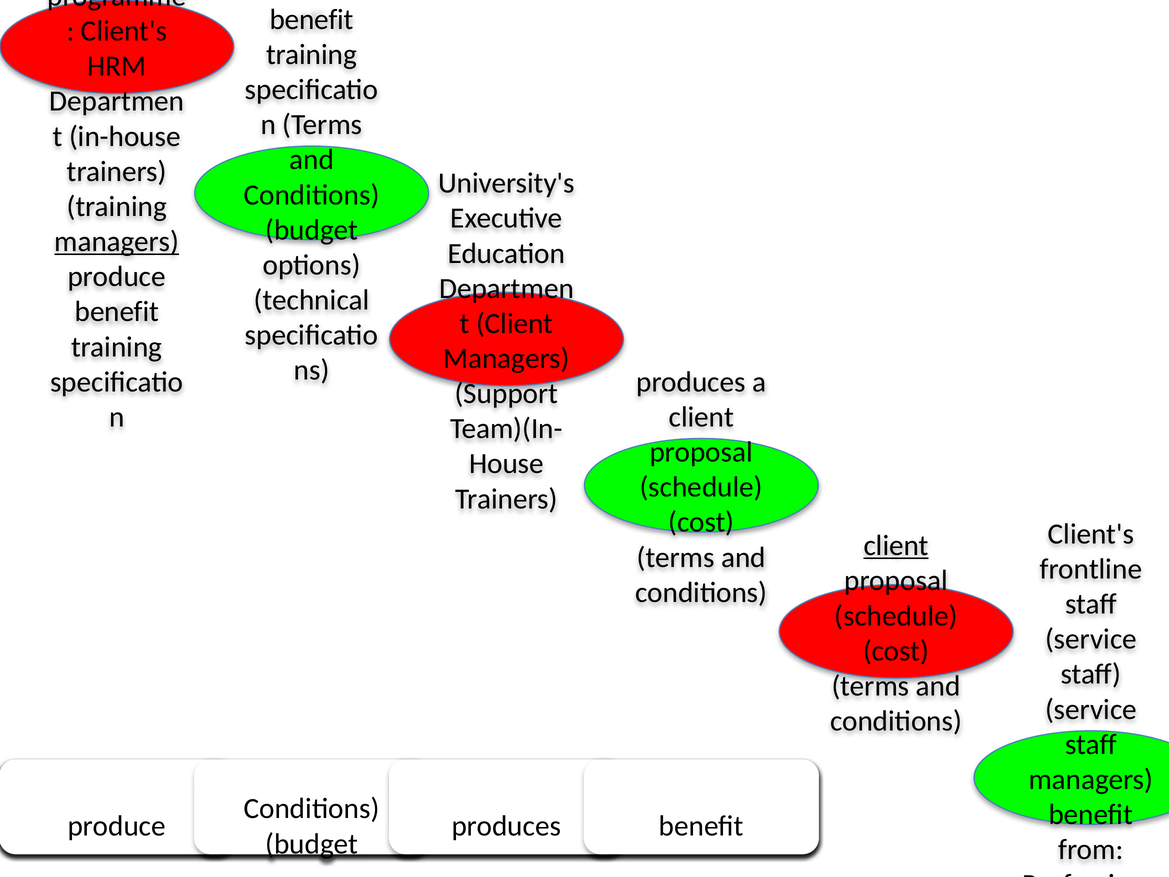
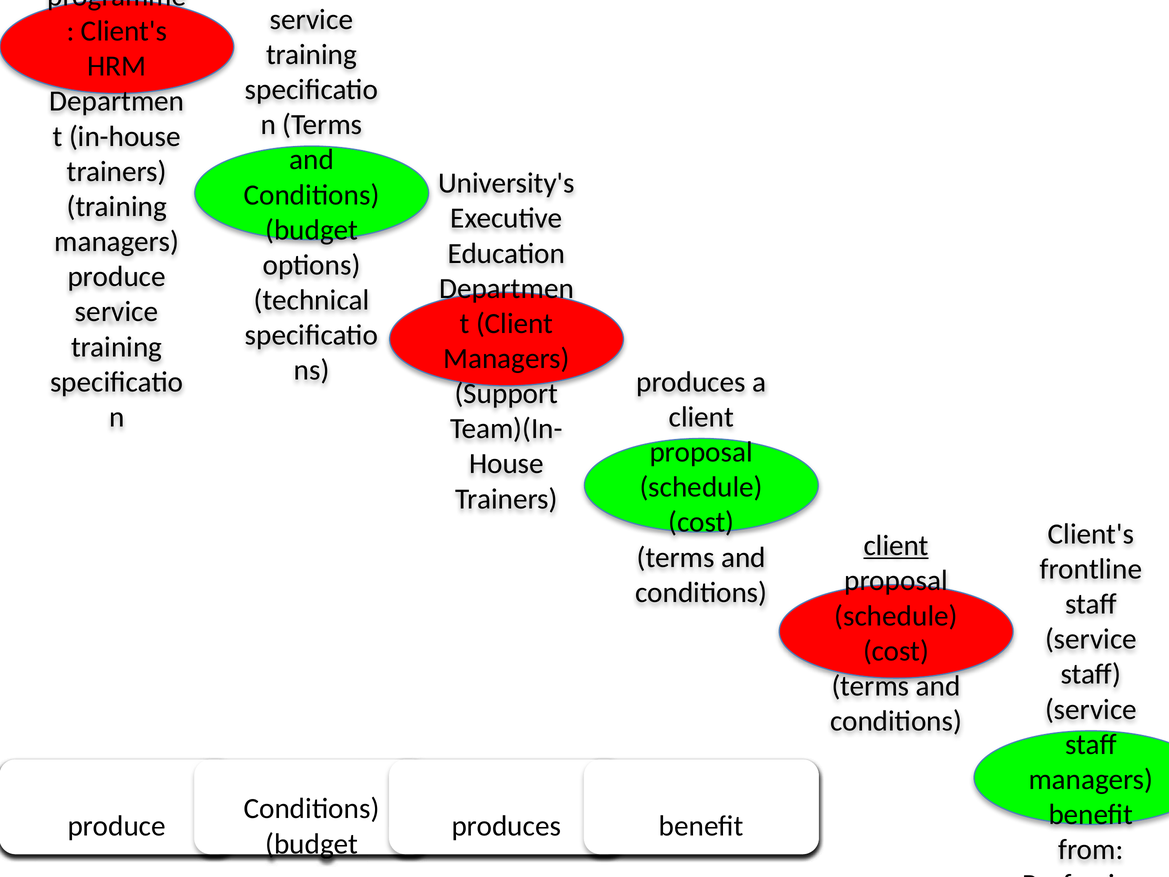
benefit at (312, 19): benefit -> service
managers at (117, 242) underline: present -> none
benefit at (117, 312): benefit -> service
